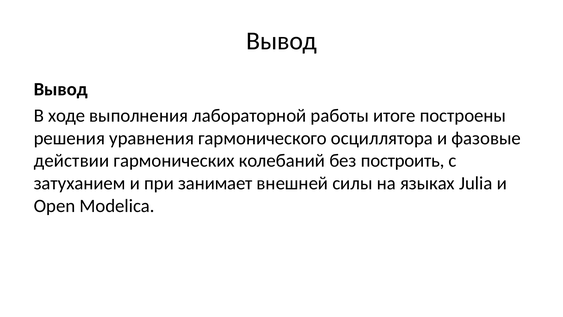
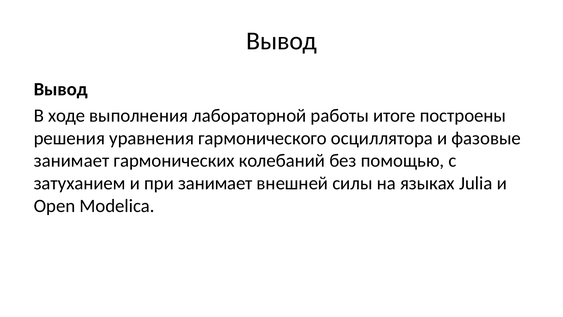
действии at (72, 161): действии -> занимает
построить: построить -> помощью
